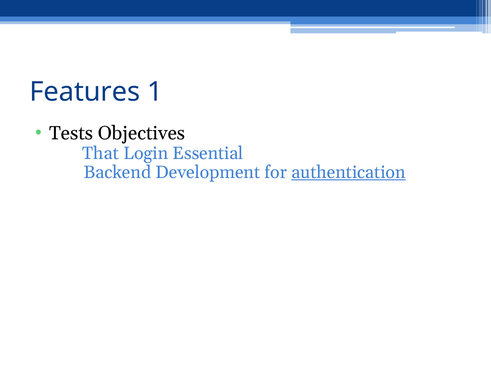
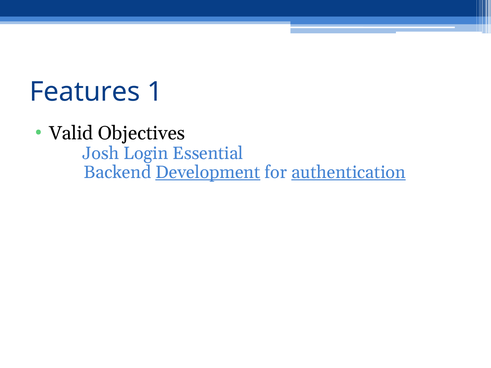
Tests: Tests -> Valid
That: That -> Josh
Development underline: none -> present
